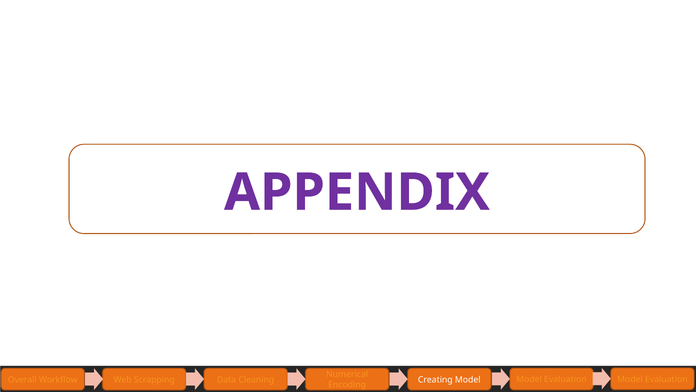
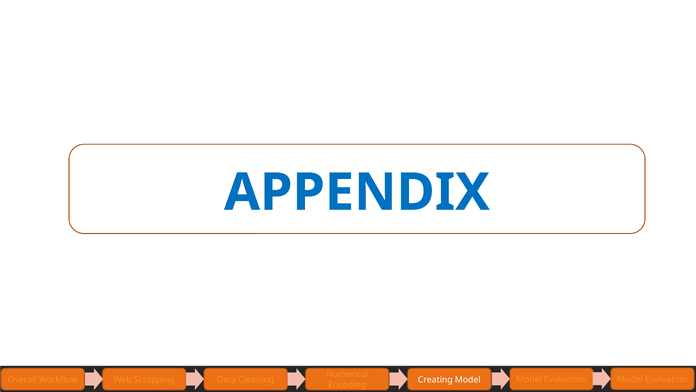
APPENDIX colour: purple -> blue
